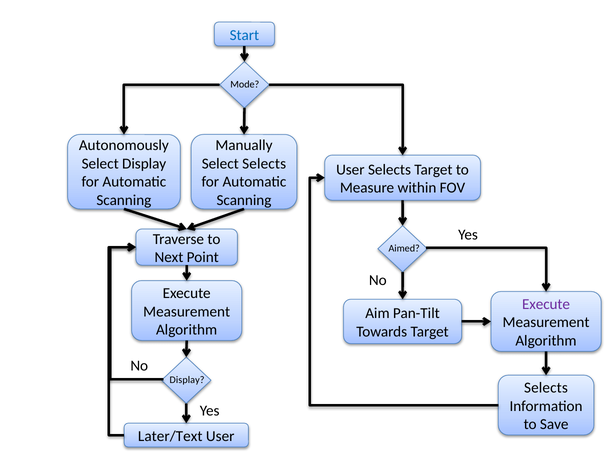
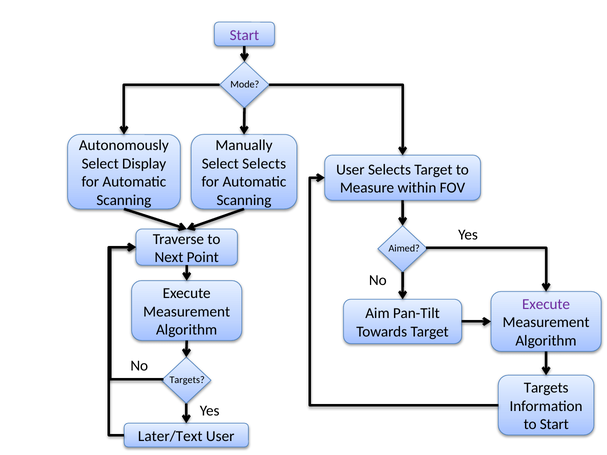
Start at (244, 35) colour: blue -> purple
Display at (187, 380): Display -> Targets
Selects at (546, 388): Selects -> Targets
to Save: Save -> Start
